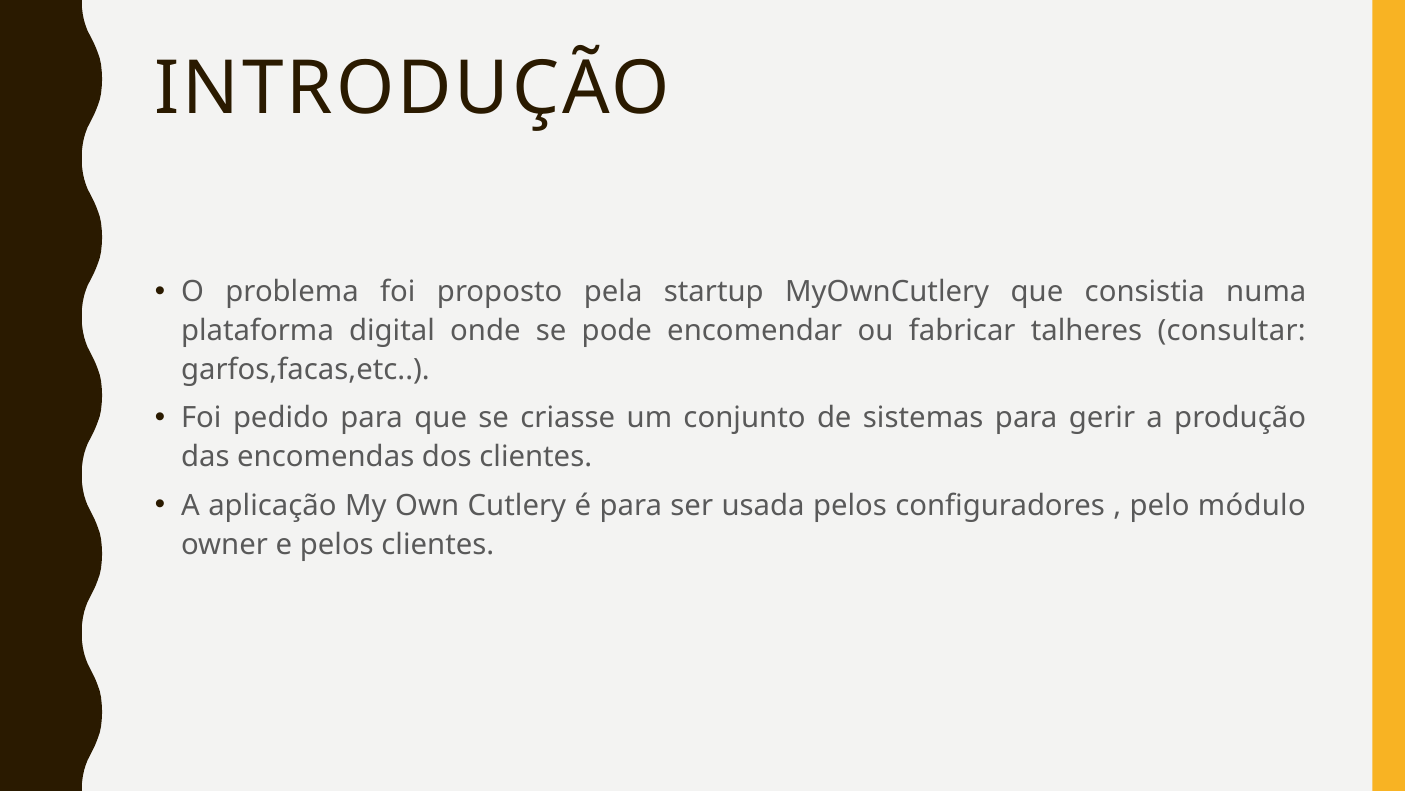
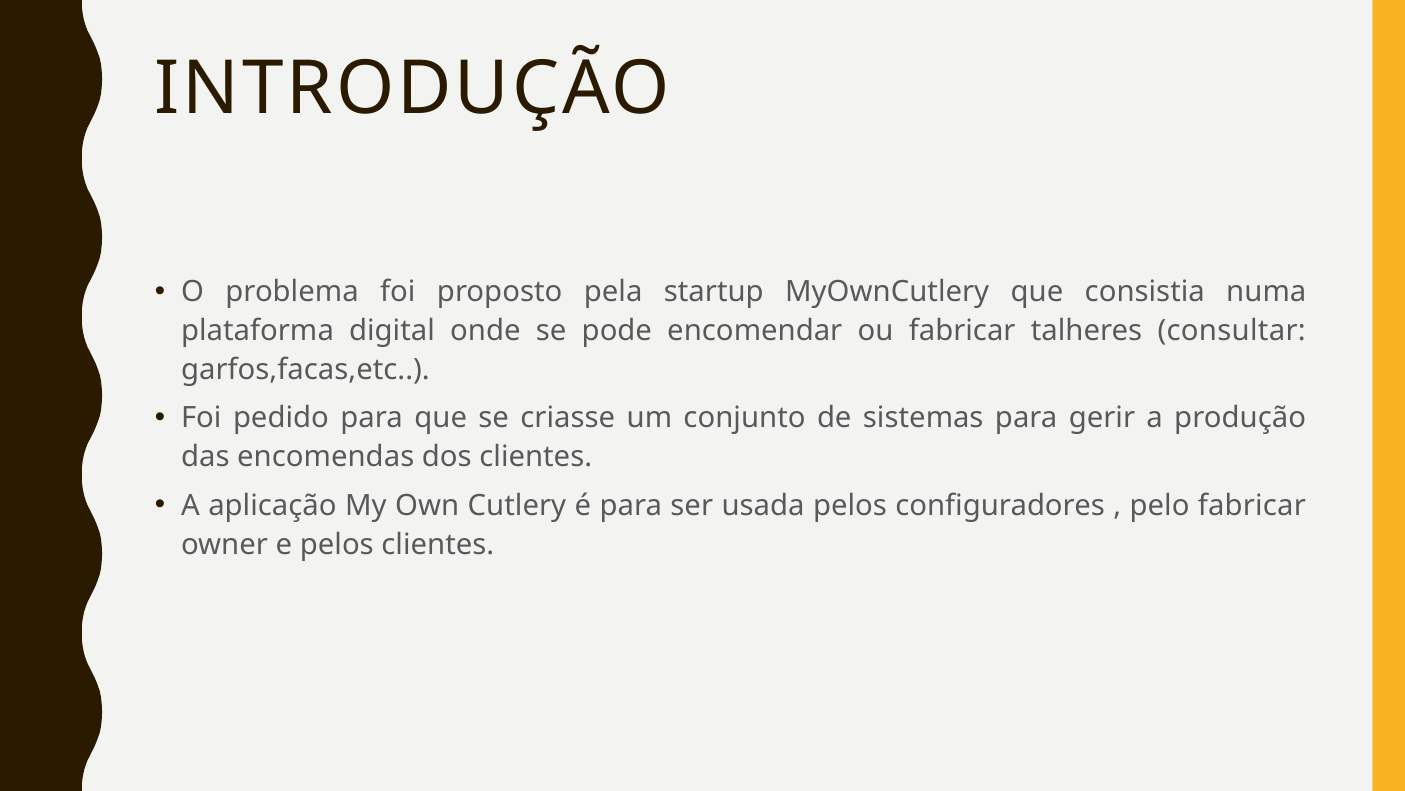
pelo módulo: módulo -> fabricar
